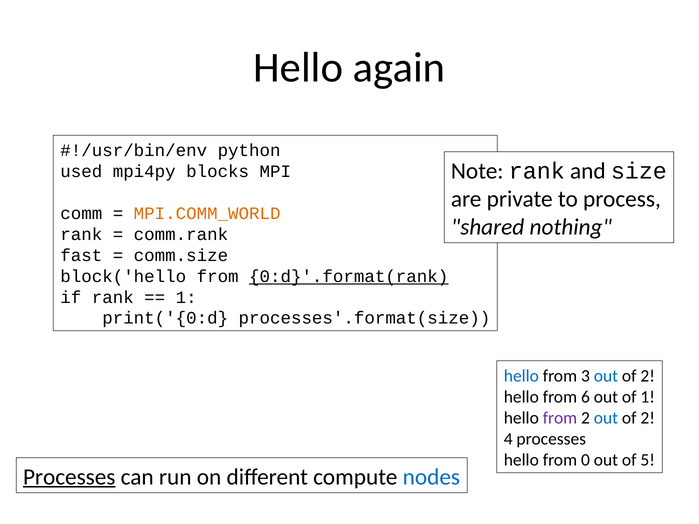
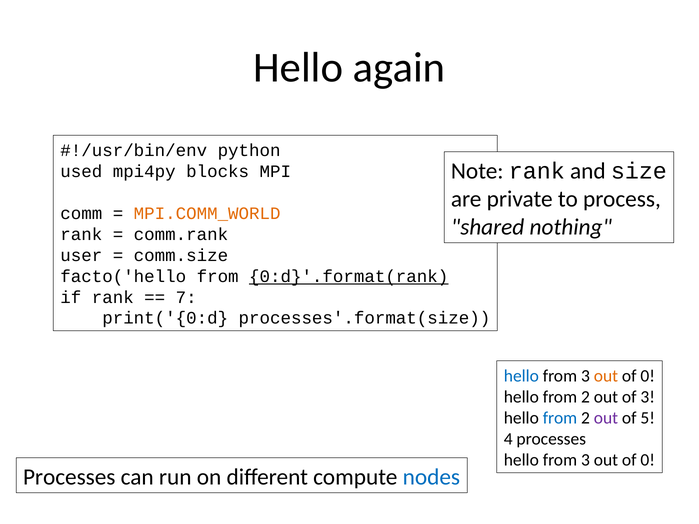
fast: fast -> user
block('hello: block('hello -> facto('hello
1 at (186, 297): 1 -> 7
out at (606, 376) colour: blue -> orange
2 at (648, 376): 2 -> 0
6 at (585, 397): 6 -> 2
of 1: 1 -> 3
from at (560, 418) colour: purple -> blue
out at (606, 418) colour: blue -> purple
2 at (648, 418): 2 -> 5
0 at (585, 460): 0 -> 3
5 at (648, 460): 5 -> 0
Processes at (69, 477) underline: present -> none
